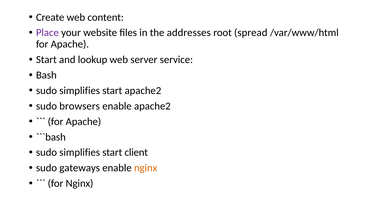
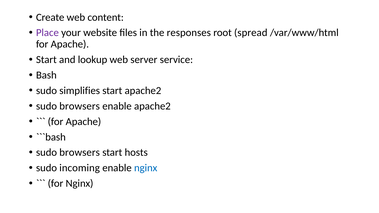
addresses: addresses -> responses
simplifies at (80, 153): simplifies -> browsers
client: client -> hosts
gateways: gateways -> incoming
nginx at (146, 168) colour: orange -> blue
